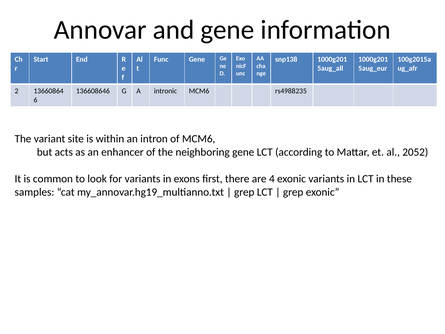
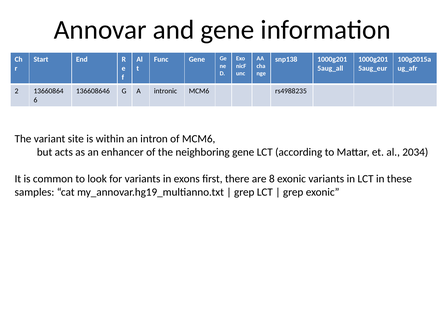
2052: 2052 -> 2034
4: 4 -> 8
